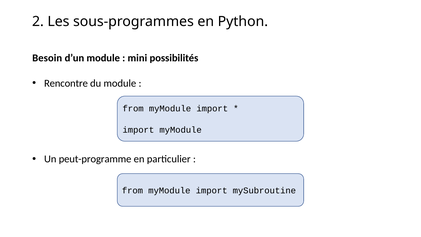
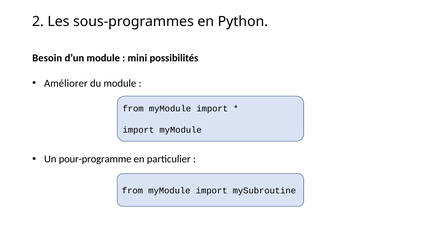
Rencontre: Rencontre -> Améliorer
peut-programme: peut-programme -> pour-programme
